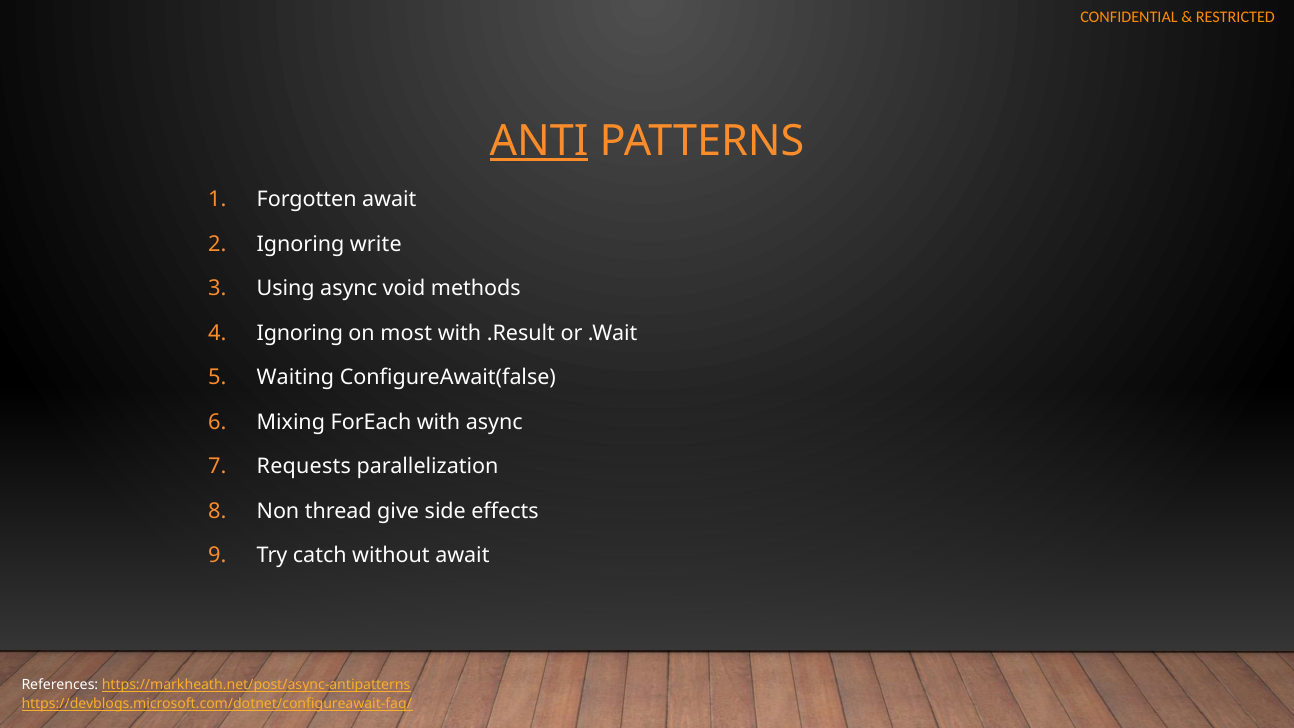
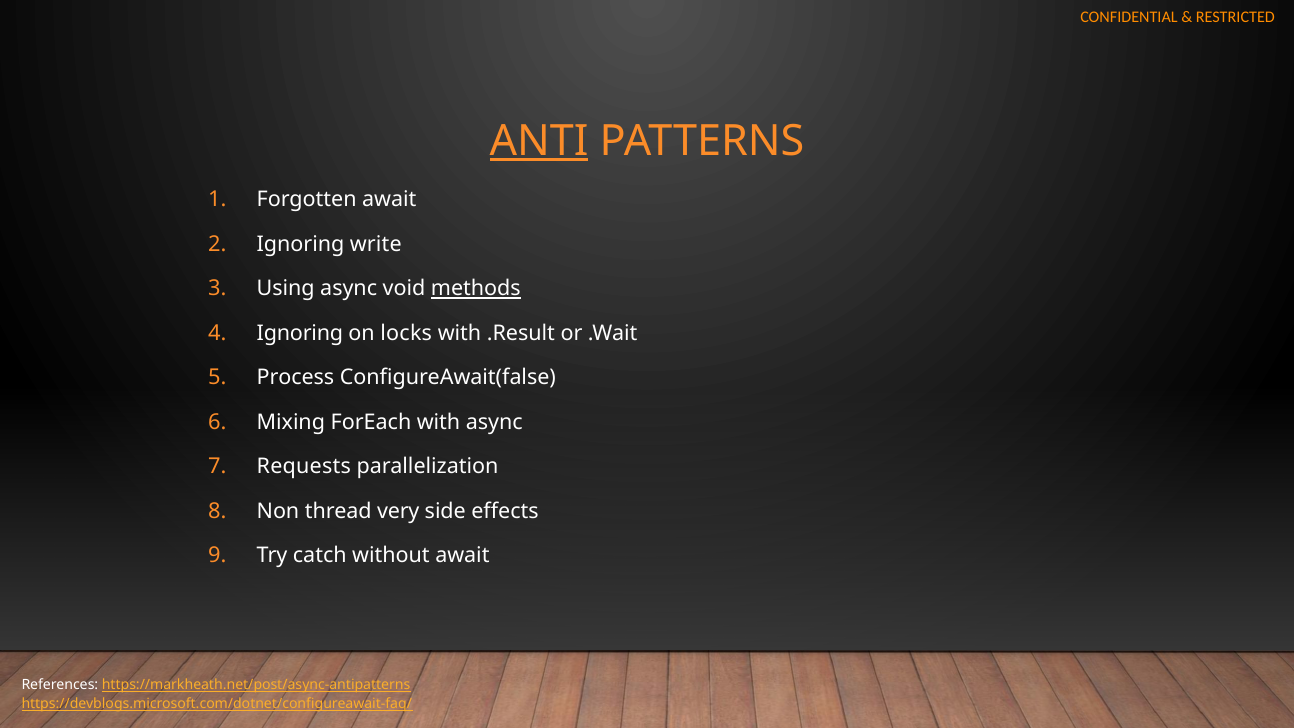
methods underline: none -> present
most: most -> locks
Waiting: Waiting -> Process
give: give -> very
